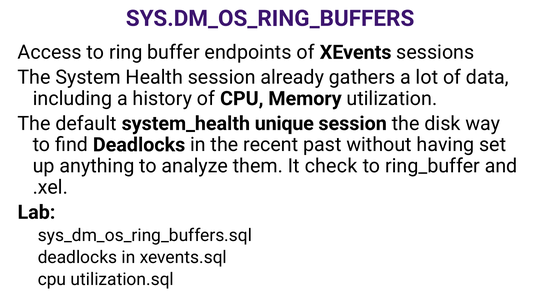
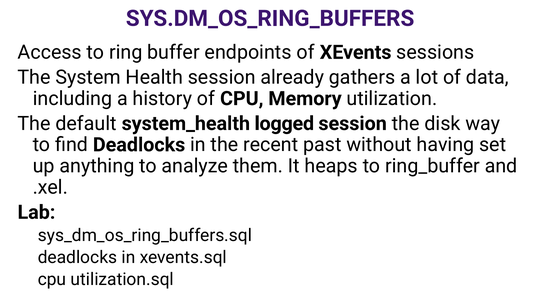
unique: unique -> logged
check: check -> heaps
